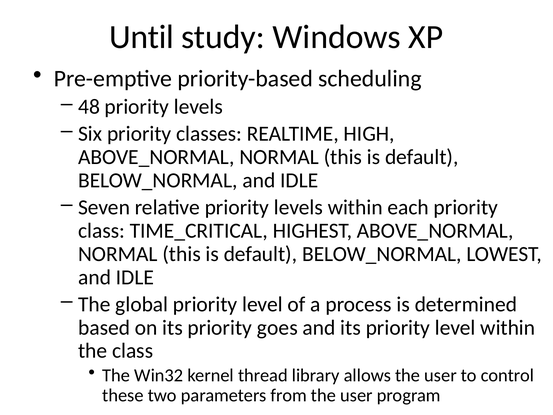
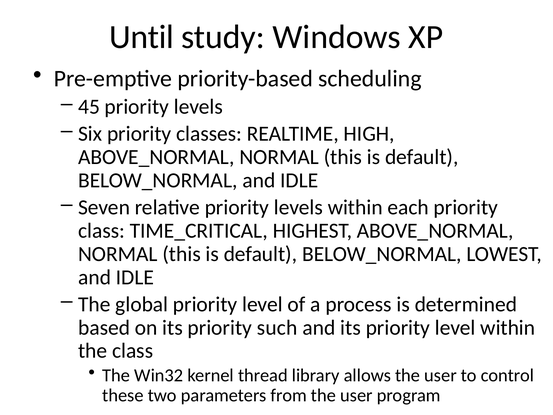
48: 48 -> 45
goes: goes -> such
